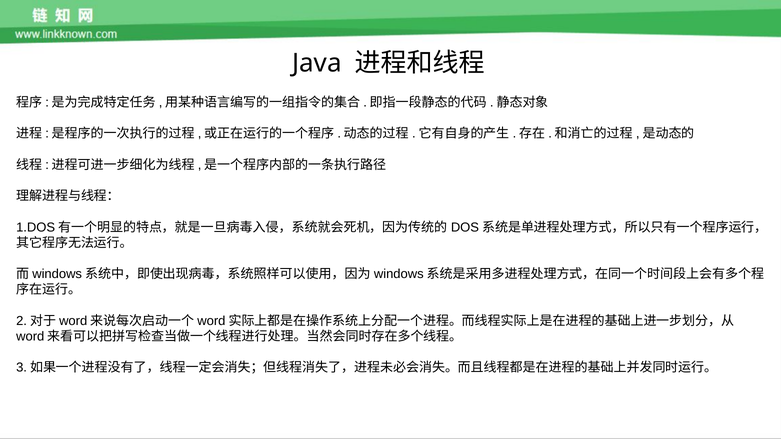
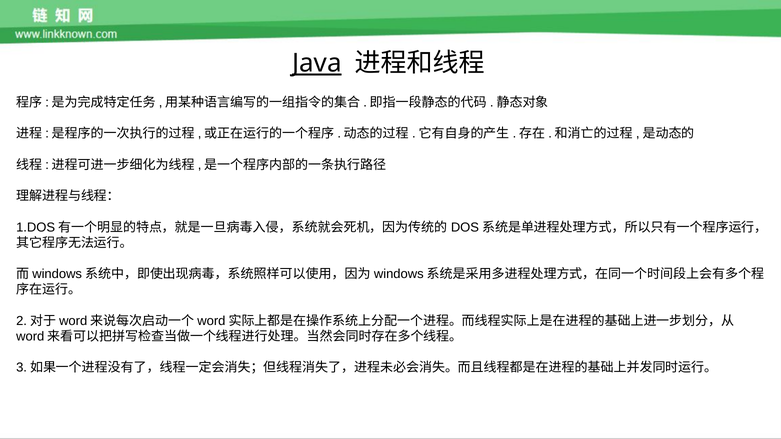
Java underline: none -> present
